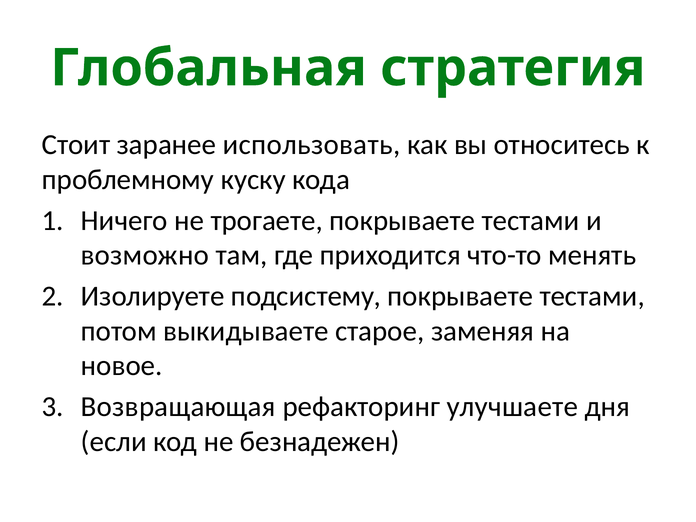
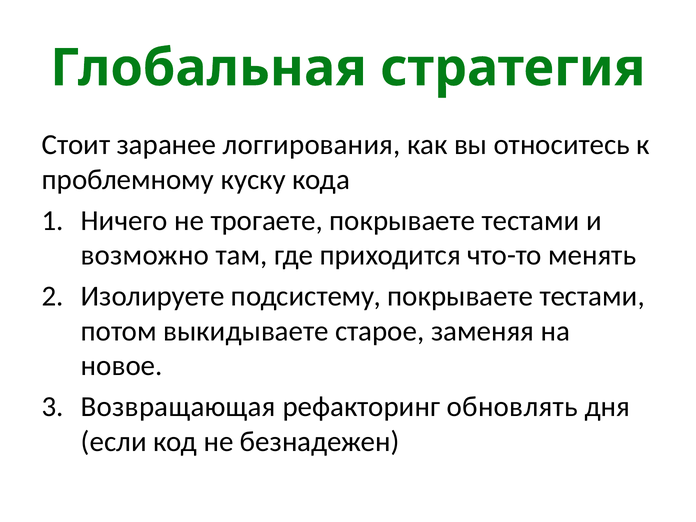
использовать: использовать -> логгирования
улучшаете: улучшаете -> обновлять
